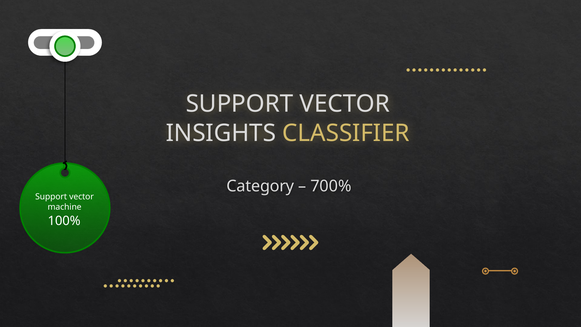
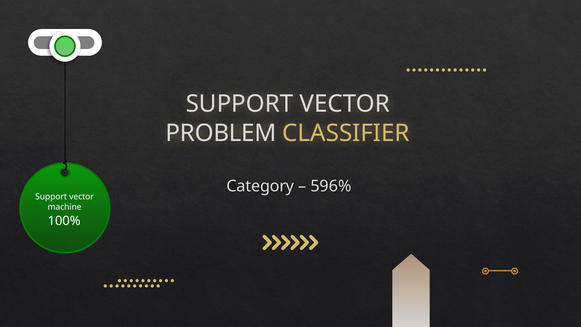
INSIGHTS: INSIGHTS -> PROBLEM
700%: 700% -> 596%
